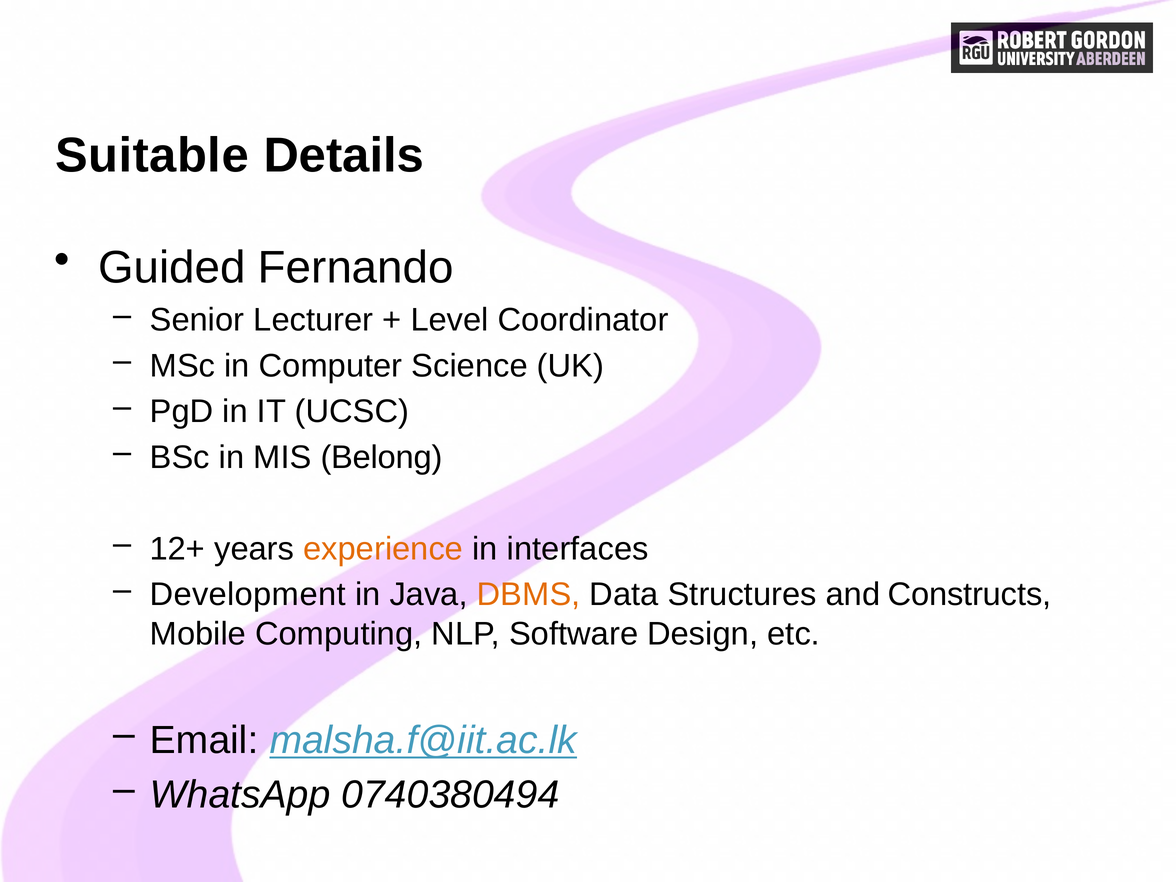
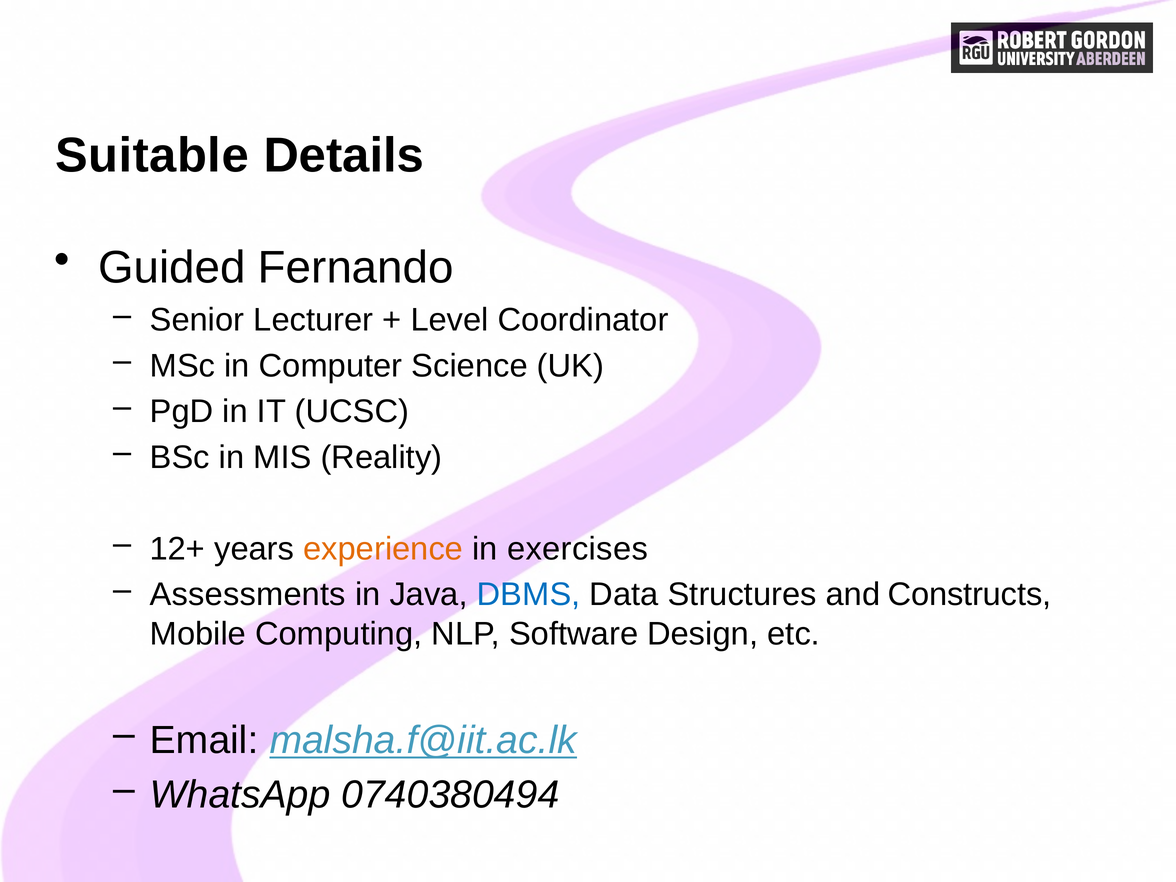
Belong: Belong -> Reality
interfaces: interfaces -> exercises
Development: Development -> Assessments
DBMS colour: orange -> blue
